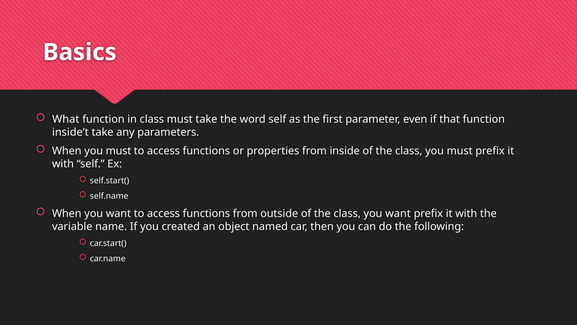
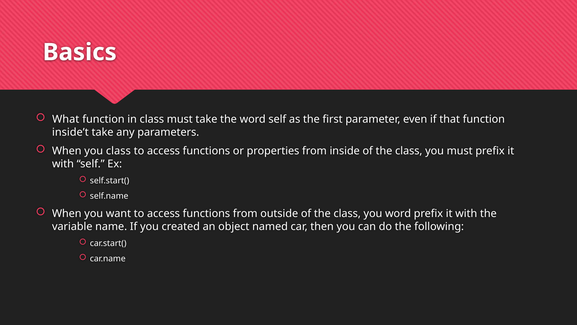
When you must: must -> class
class you want: want -> word
